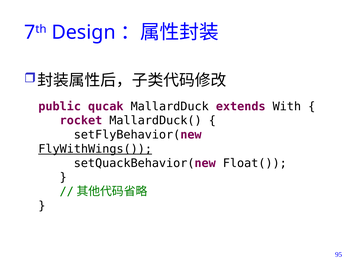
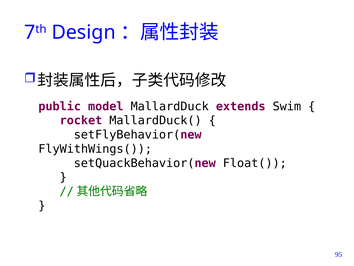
qucak: qucak -> model
With: With -> Swim
FlyWithWings( underline: present -> none
